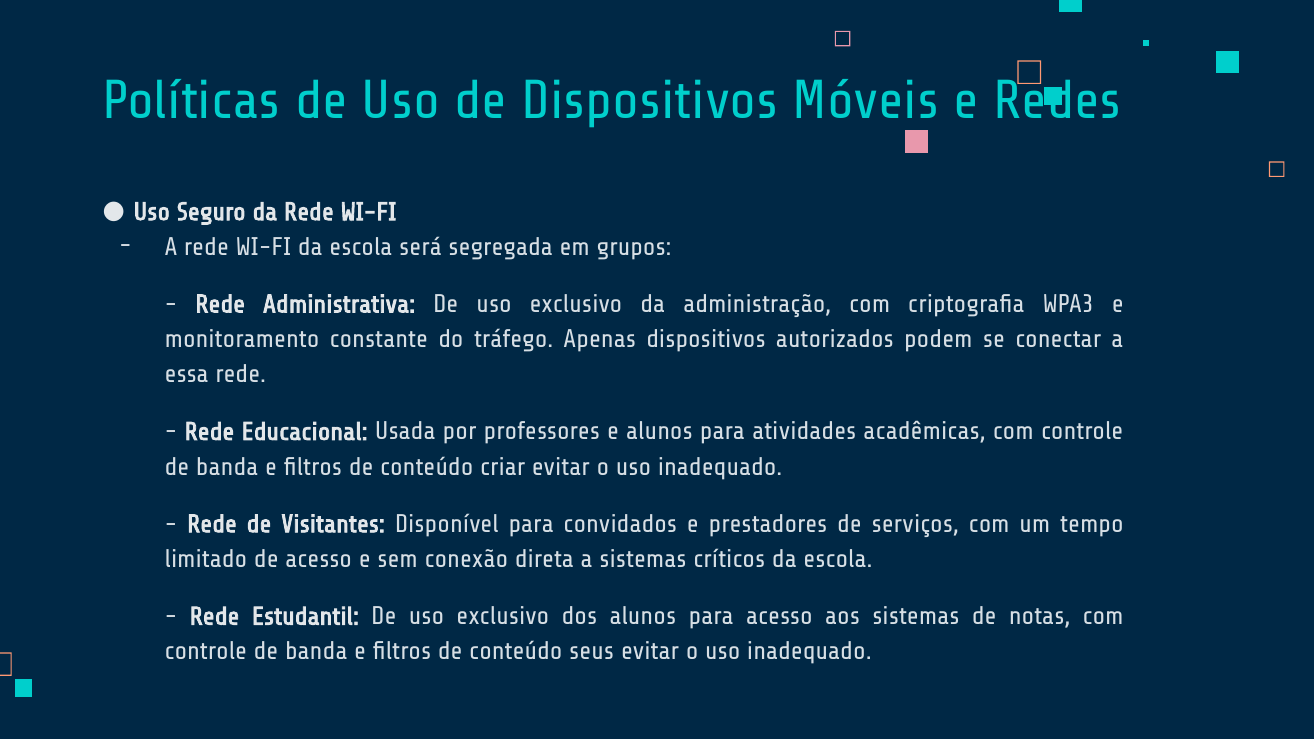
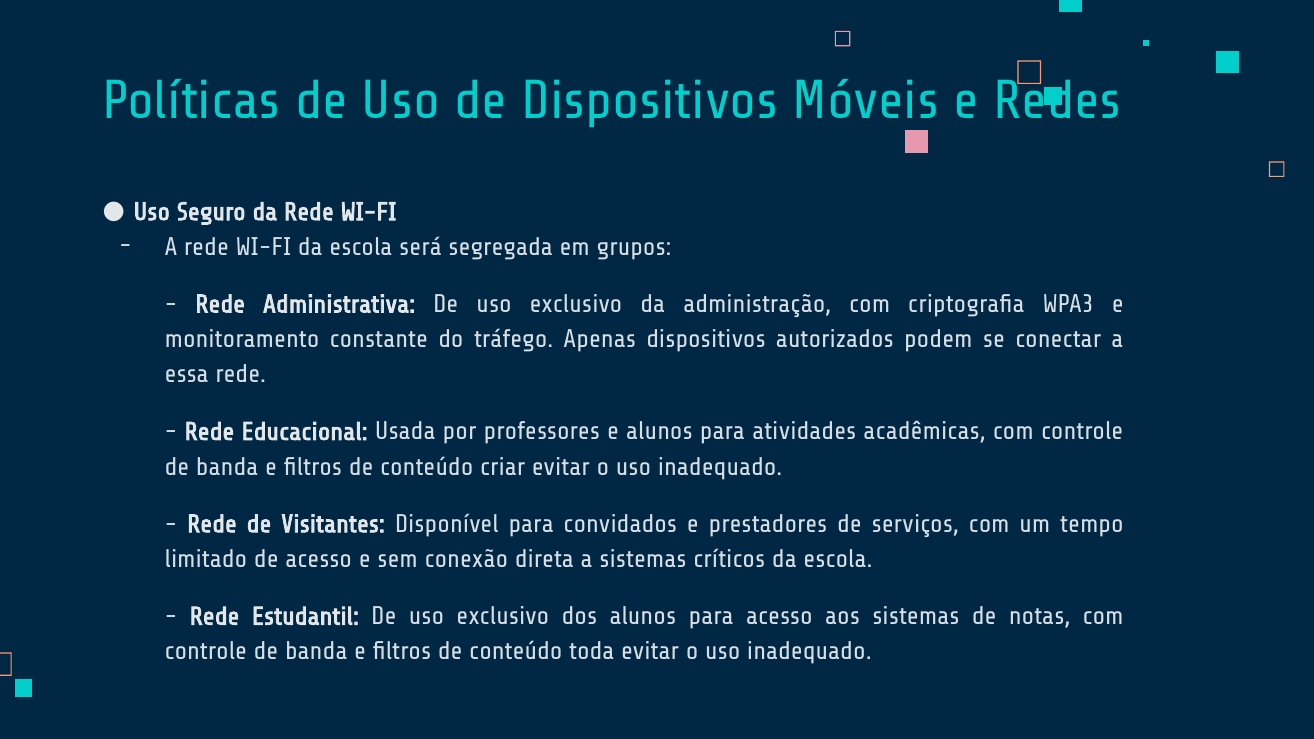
seus: seus -> toda
